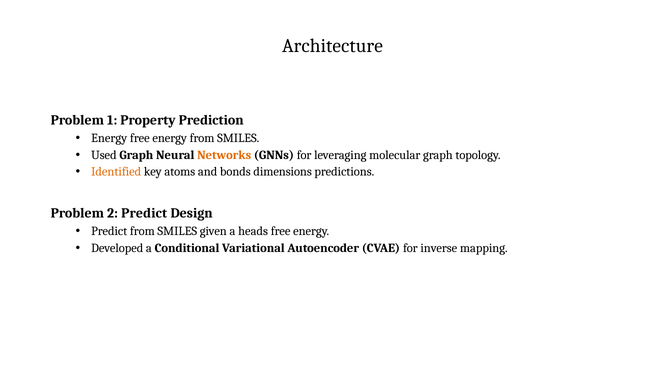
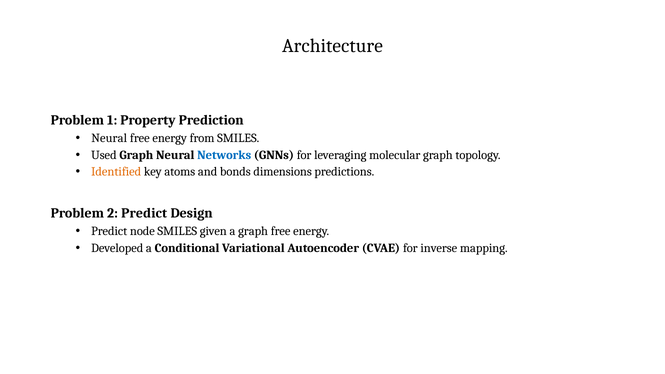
Energy at (109, 138): Energy -> Neural
Networks colour: orange -> blue
Predict from: from -> node
a heads: heads -> graph
